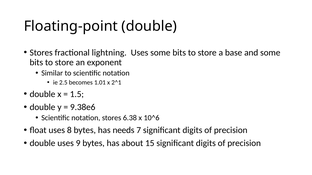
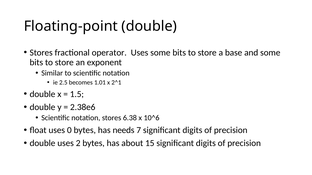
lightning: lightning -> operator
9.38e6: 9.38e6 -> 2.38e6
8: 8 -> 0
9: 9 -> 2
